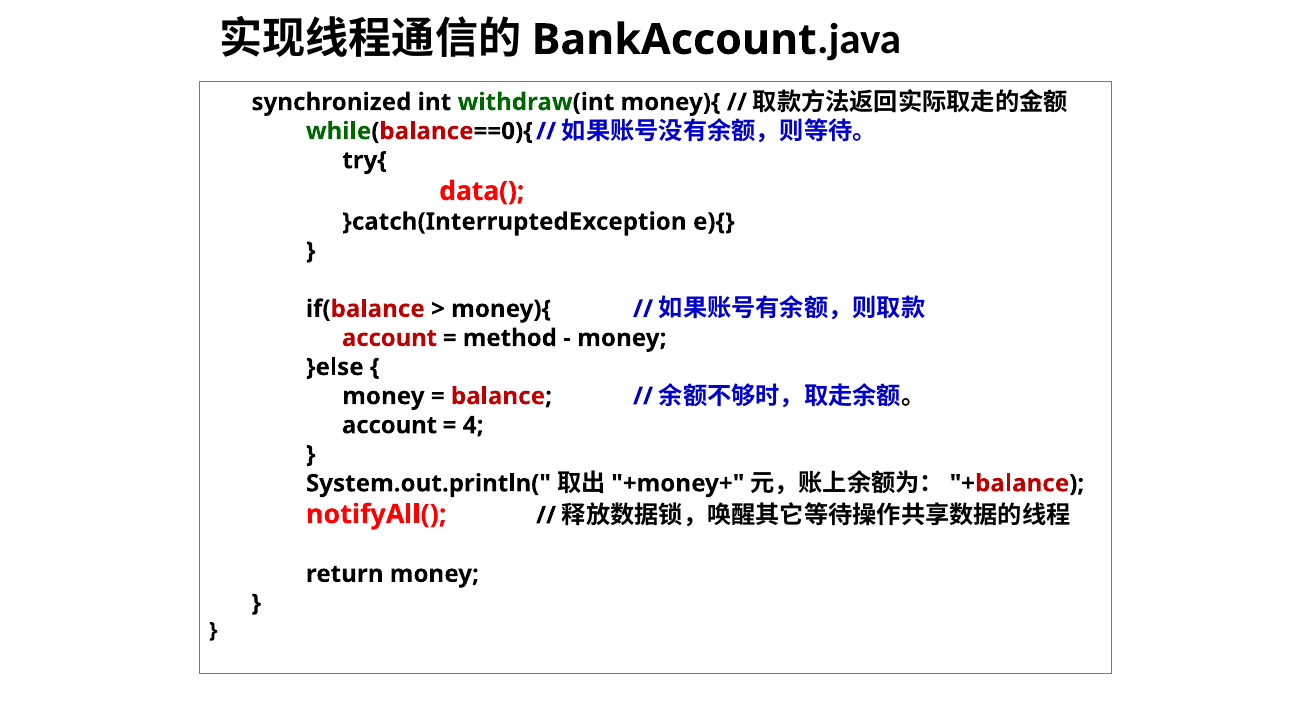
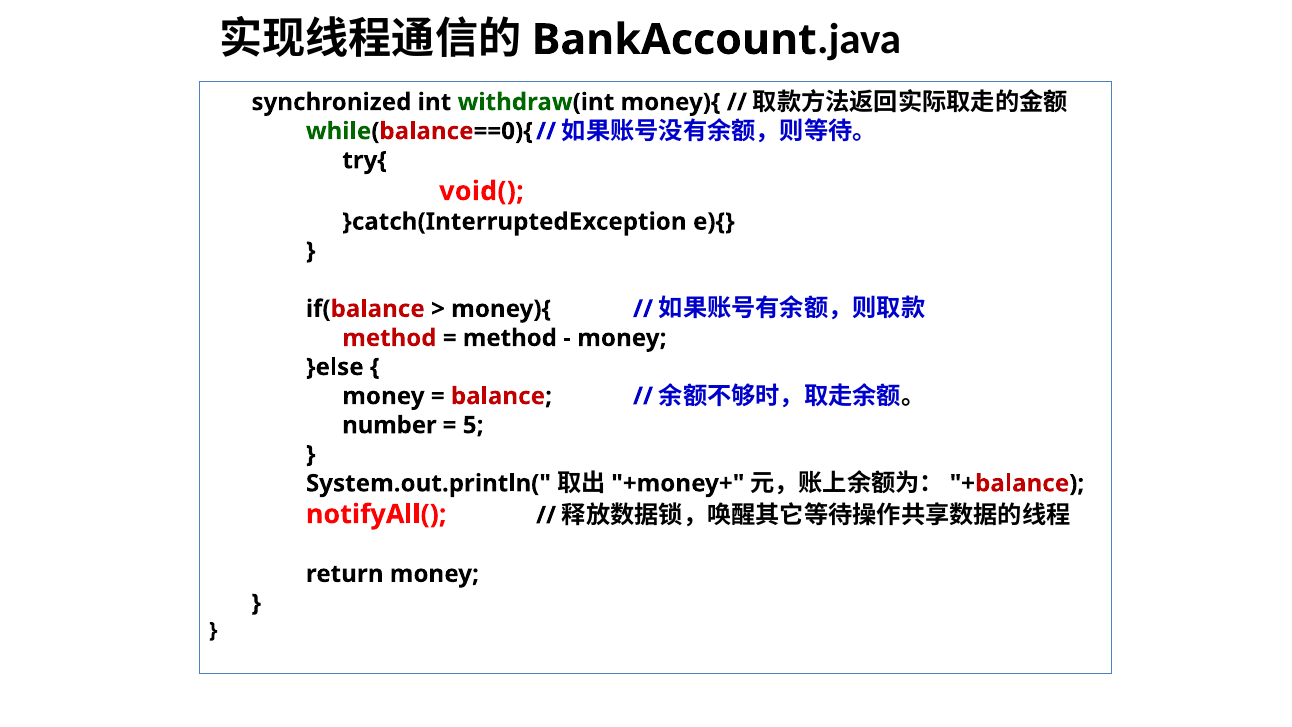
data(: data( -> void(
account at (389, 338): account -> method
account at (389, 425): account -> number
4: 4 -> 5
